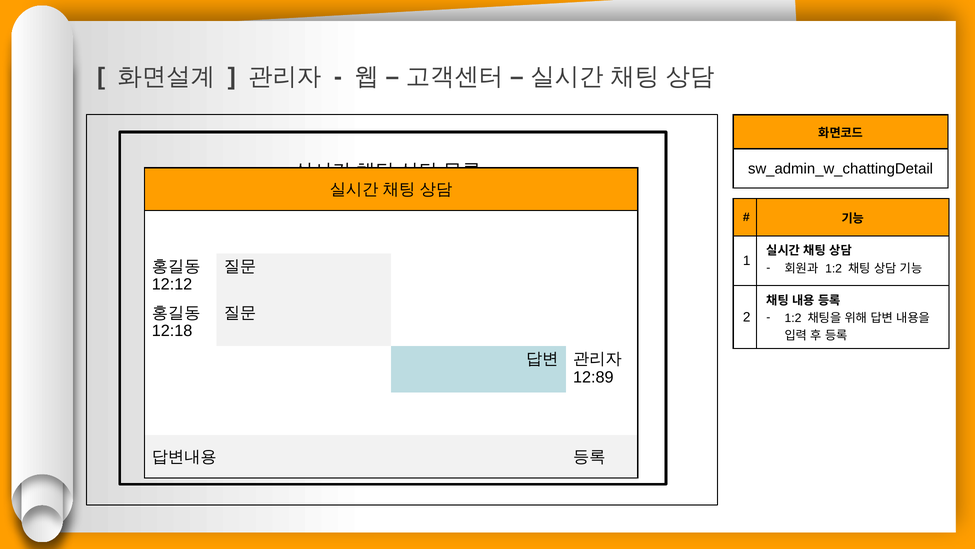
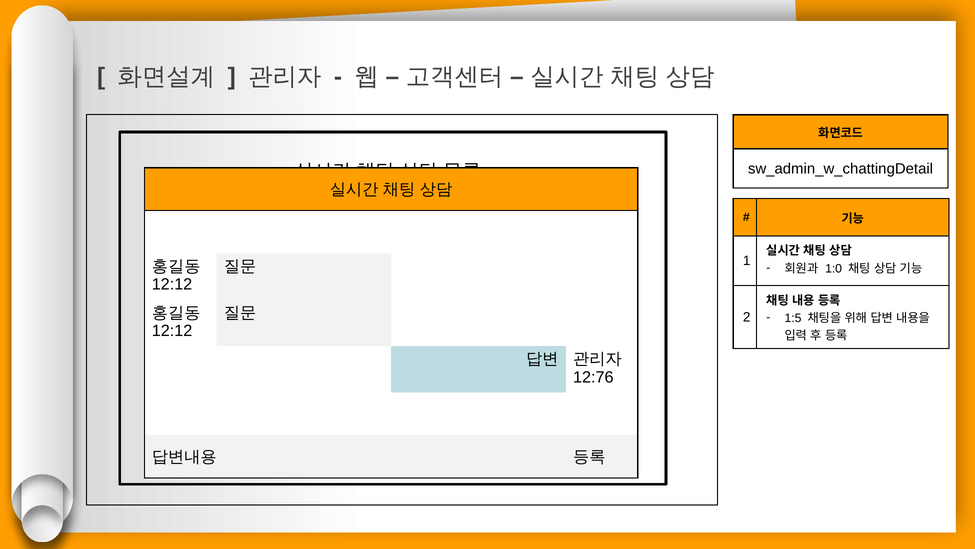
1:2 at (834, 268): 1:2 -> 1:0
1:2 at (793, 318): 1:2 -> 1:5
12:18 at (172, 331): 12:18 -> 12:12
12:89: 12:89 -> 12:76
